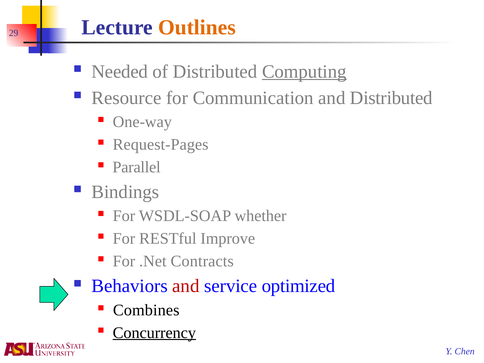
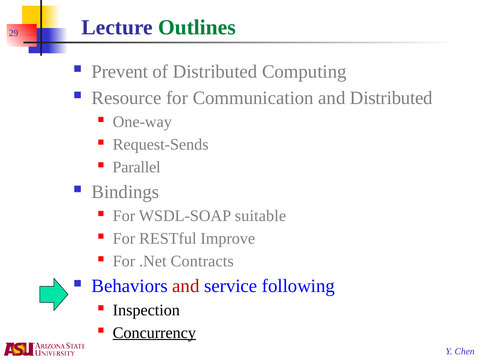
Outlines colour: orange -> green
Needed: Needed -> Prevent
Computing underline: present -> none
Request-Pages: Request-Pages -> Request-Sends
whether: whether -> suitable
optimized: optimized -> following
Combines: Combines -> Inspection
